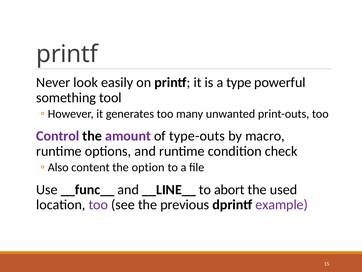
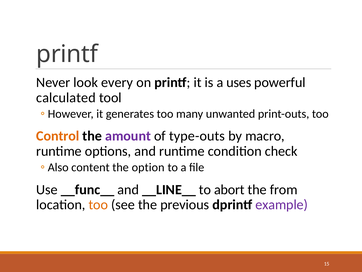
easily: easily -> every
type: type -> uses
something: something -> calculated
Control colour: purple -> orange
used: used -> from
too at (98, 204) colour: purple -> orange
